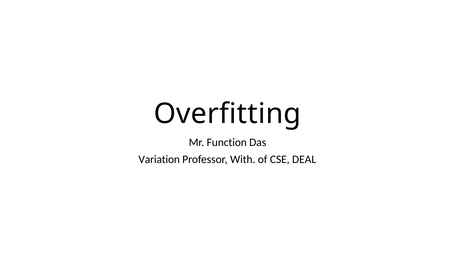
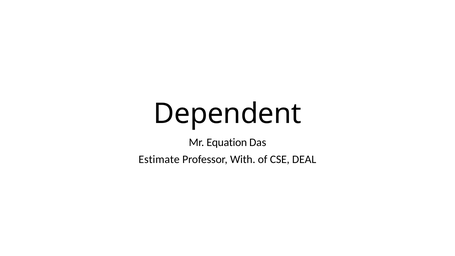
Overfitting: Overfitting -> Dependent
Function: Function -> Equation
Variation: Variation -> Estimate
